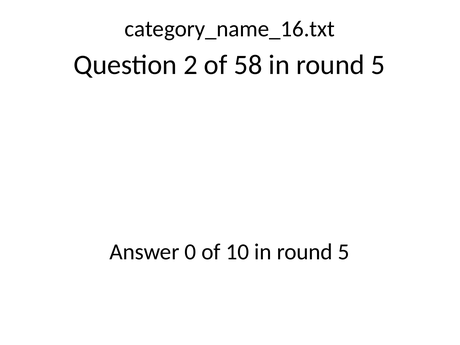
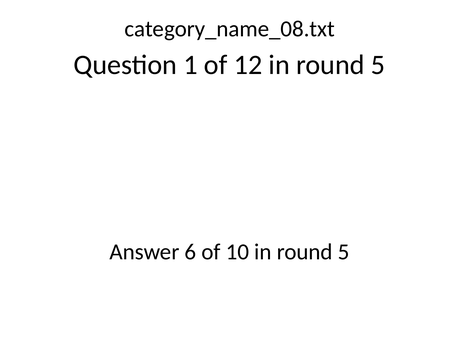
category_name_16.txt: category_name_16.txt -> category_name_08.txt
2: 2 -> 1
58: 58 -> 12
0: 0 -> 6
